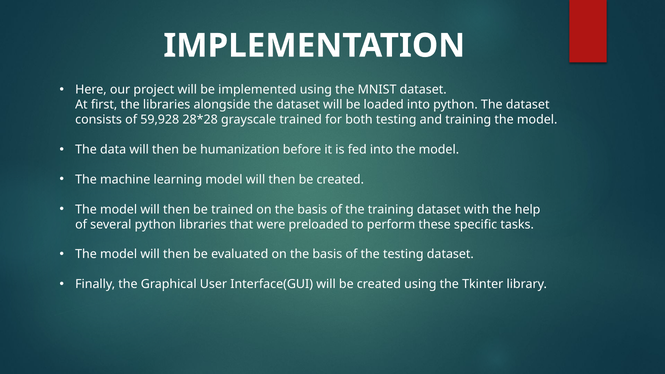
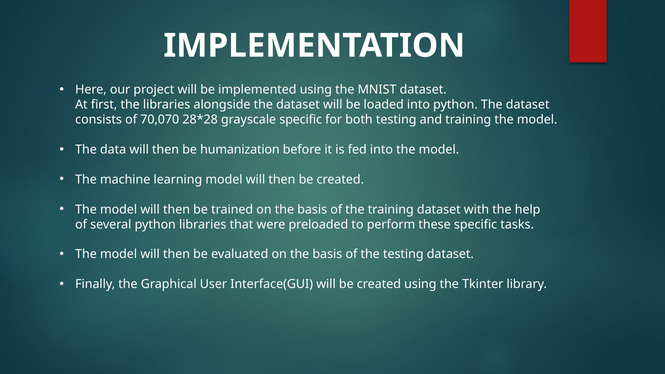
59,928: 59,928 -> 70,070
grayscale trained: trained -> specific
